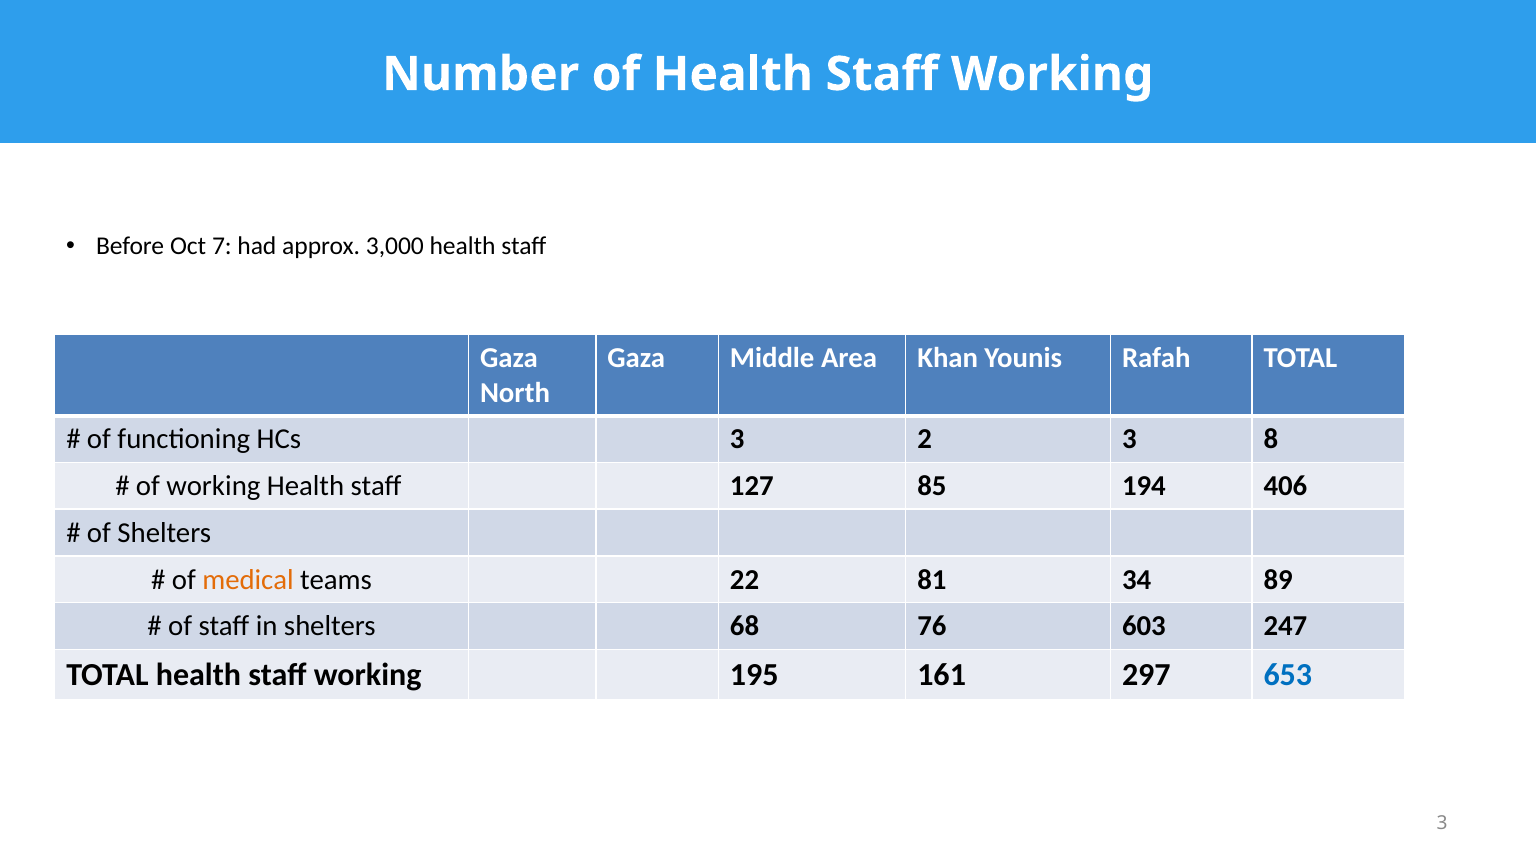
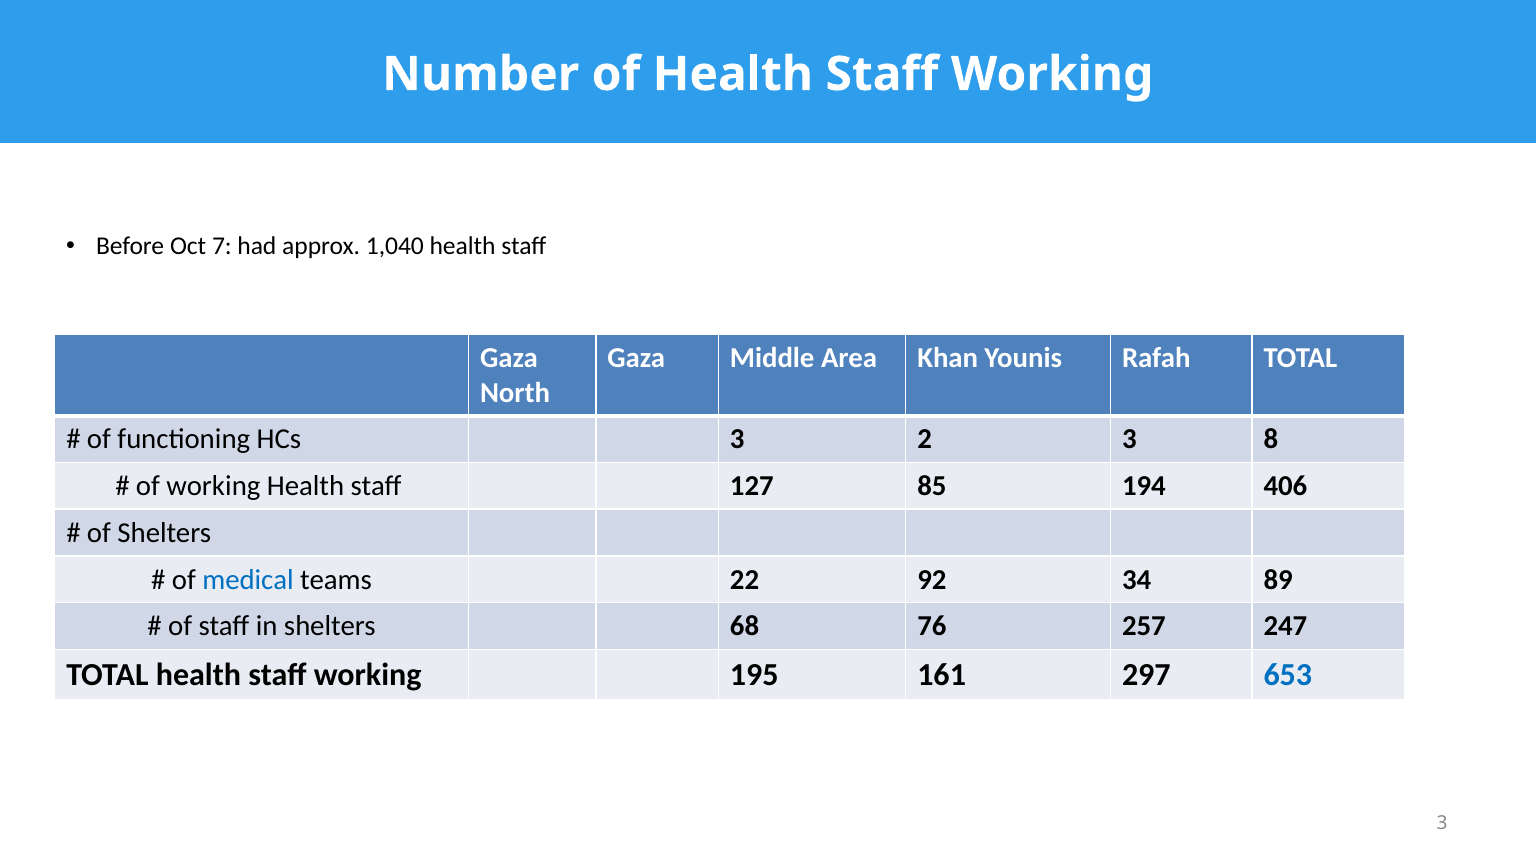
3,000: 3,000 -> 1,040
medical colour: orange -> blue
81: 81 -> 92
603: 603 -> 257
